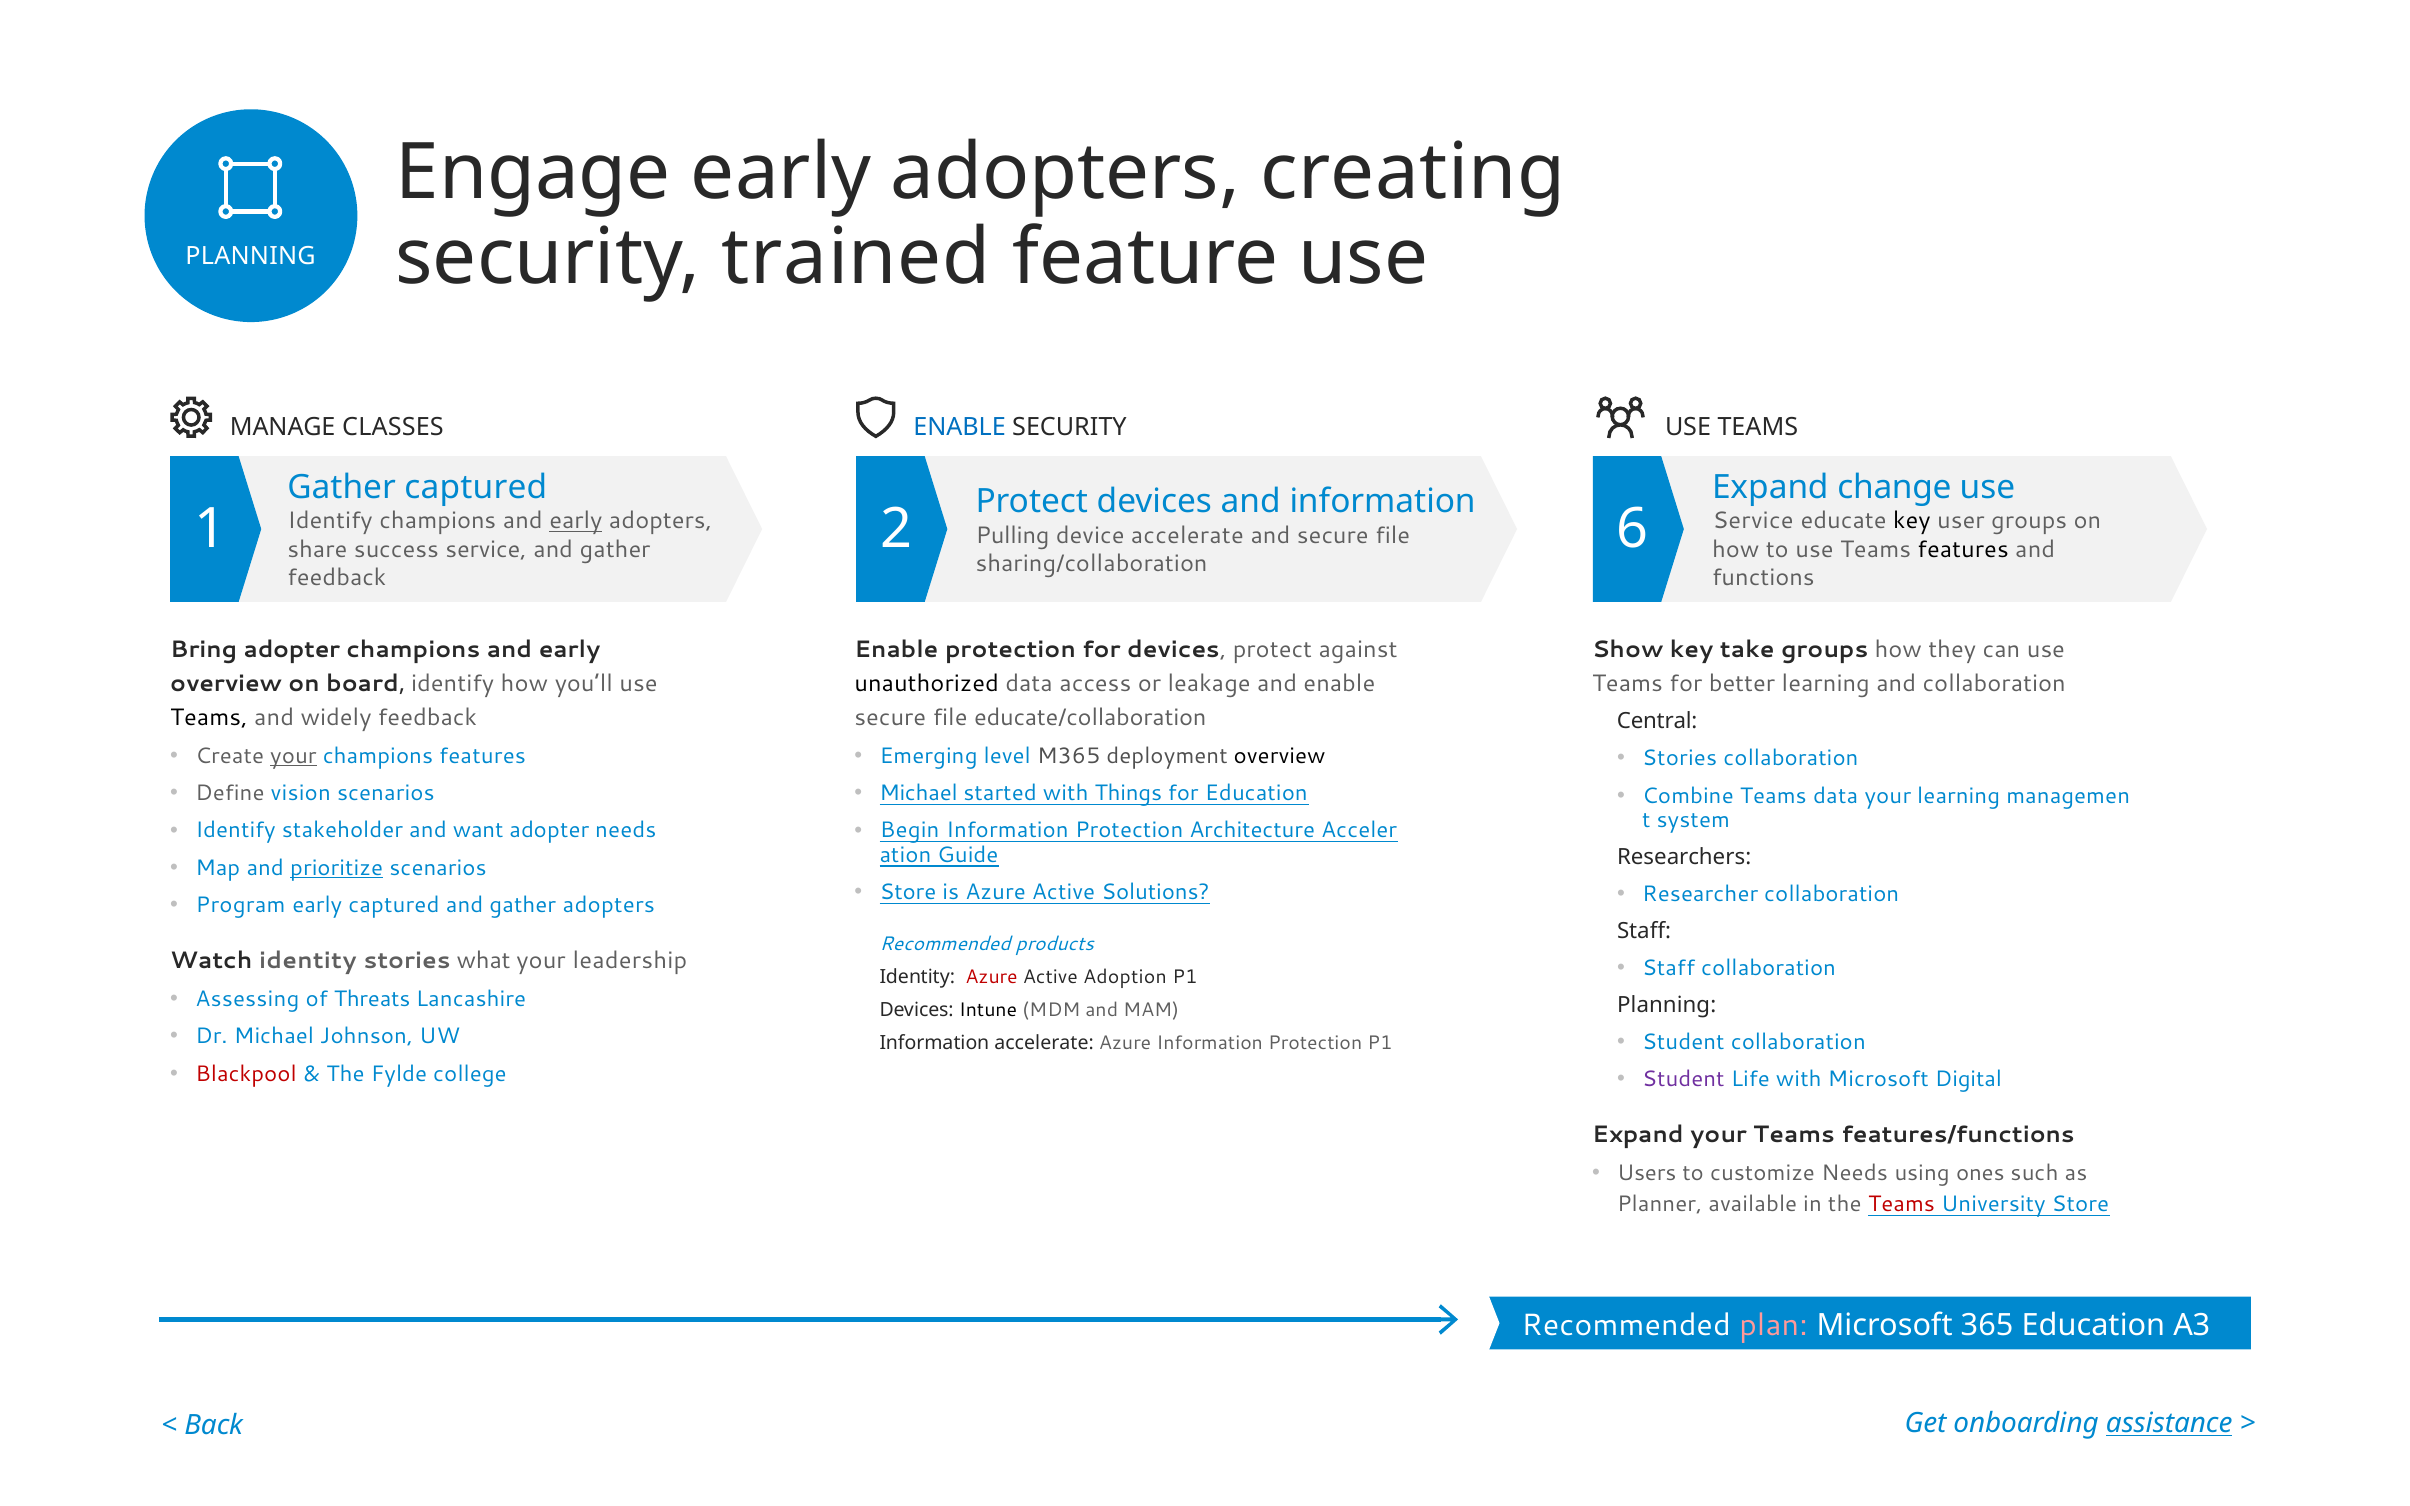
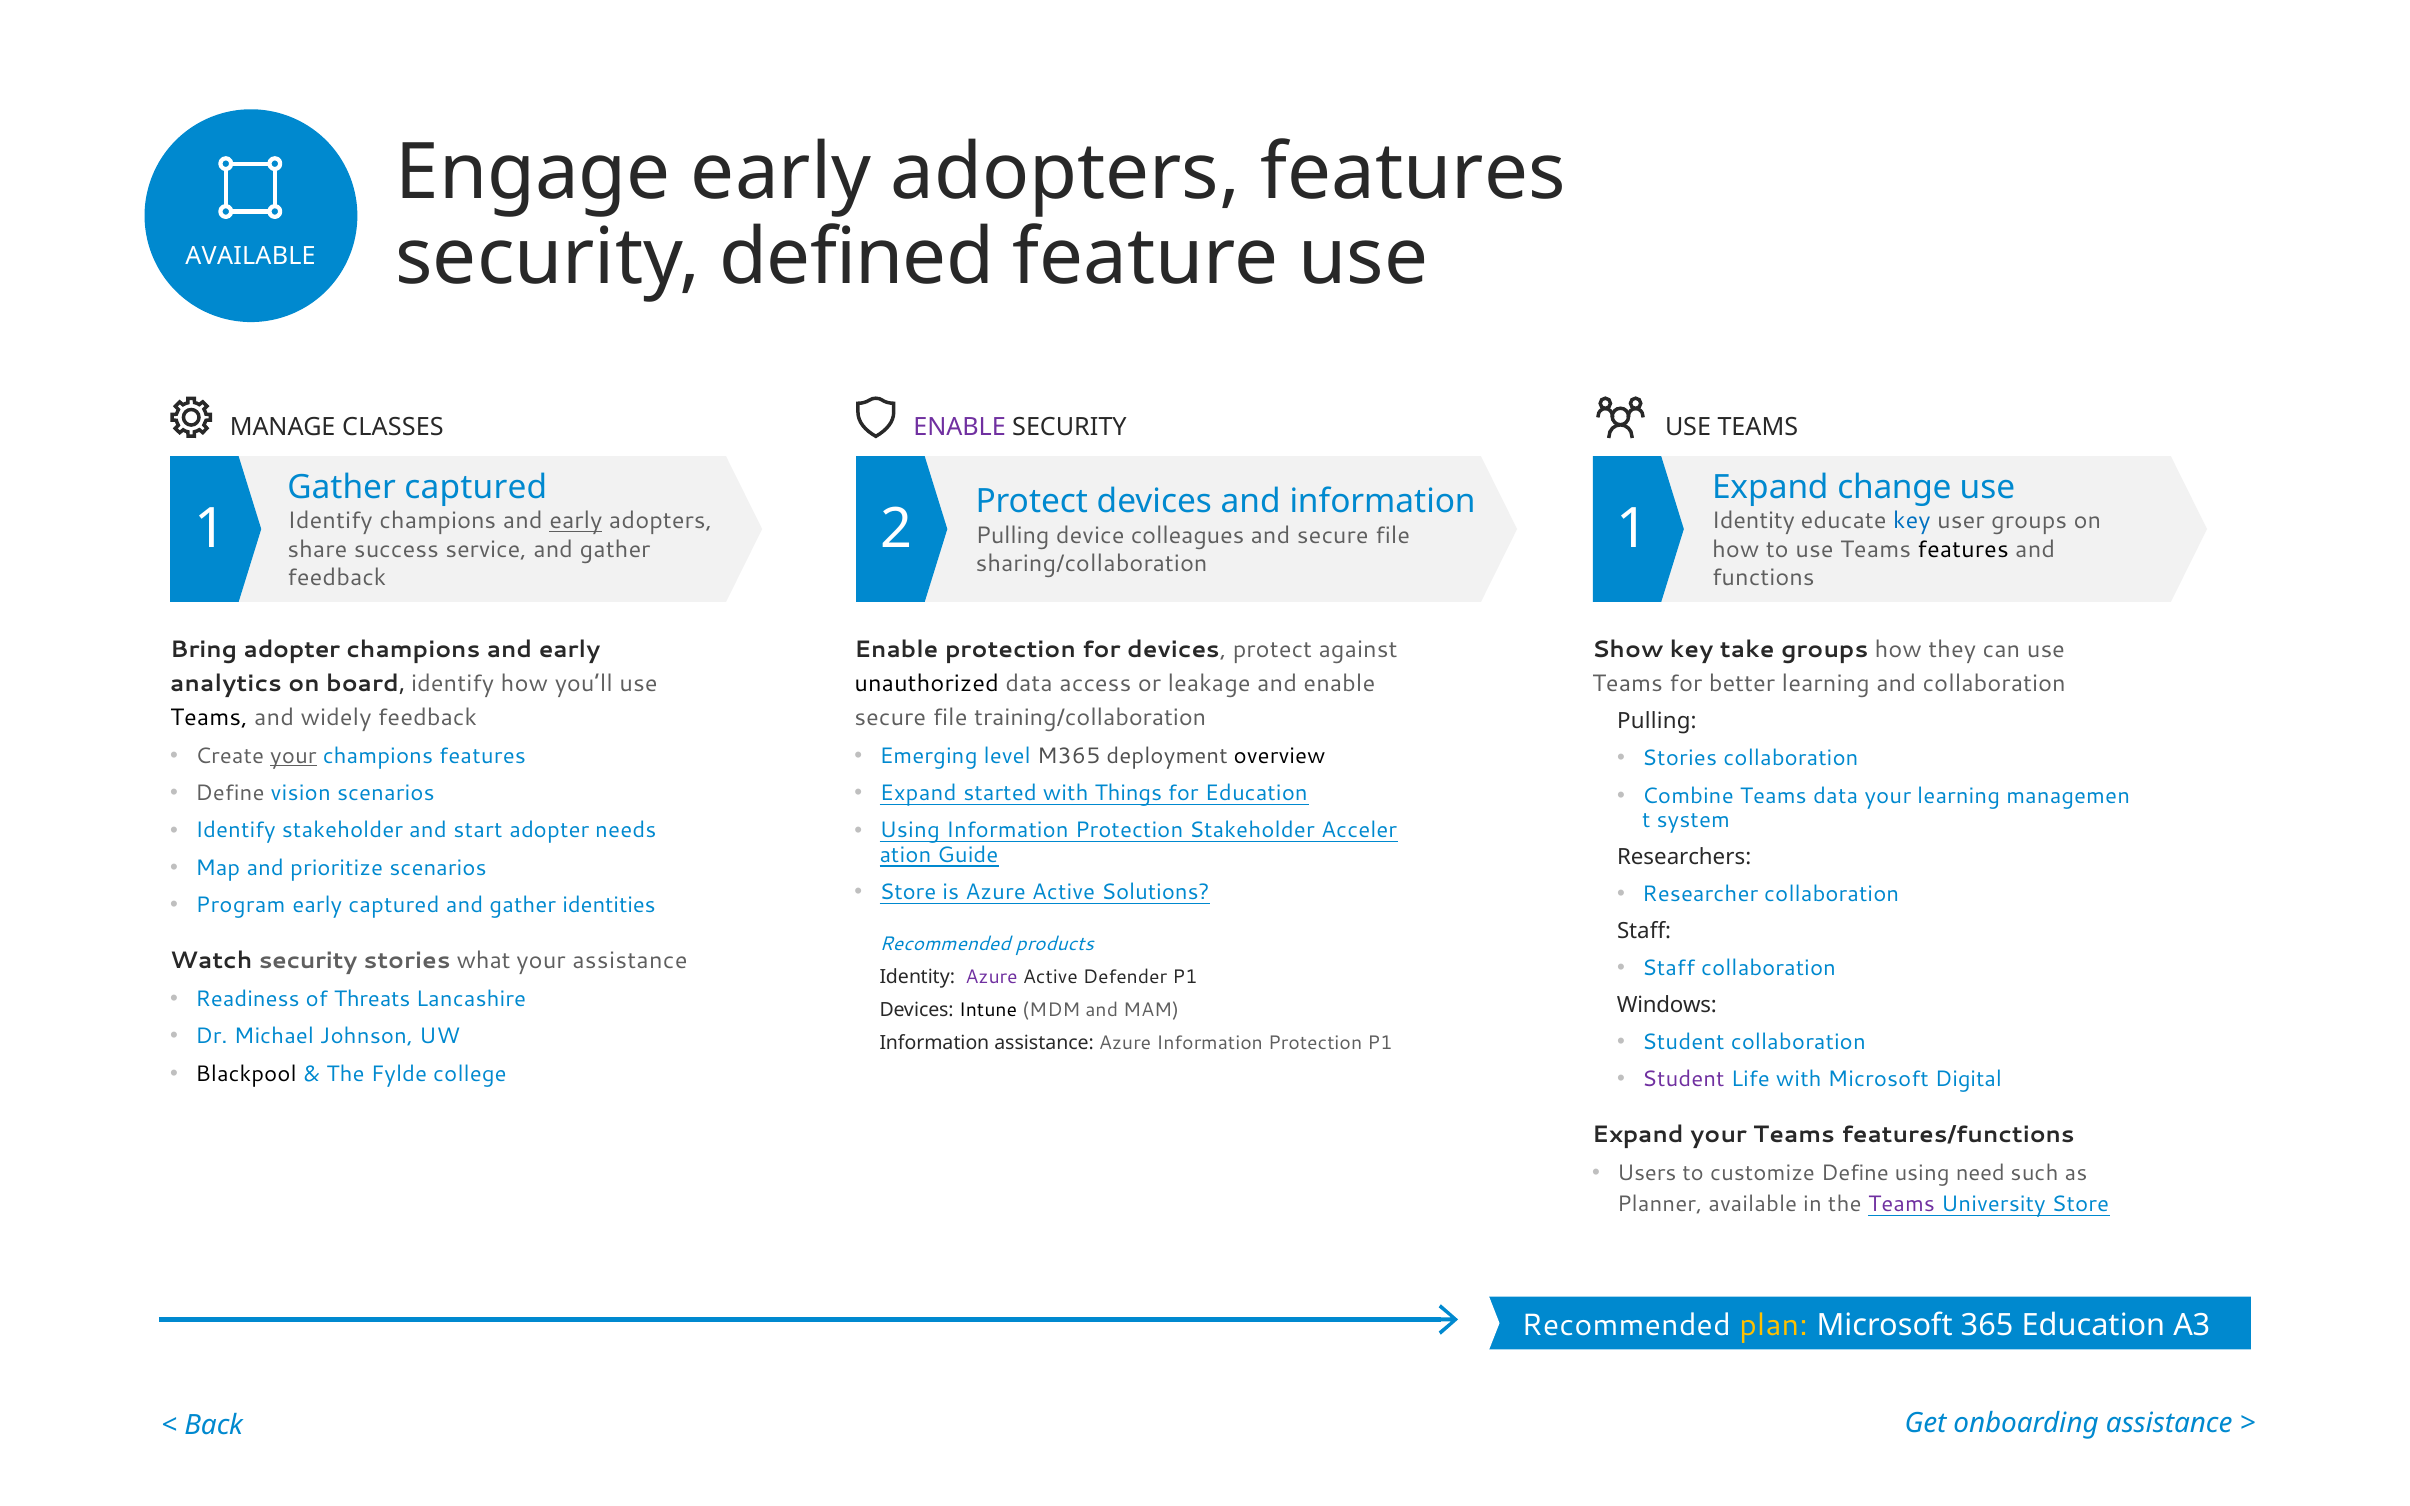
adopters creating: creating -> features
trained: trained -> defined
PLANNING at (251, 256): PLANNING -> AVAILABLE
ENABLE at (960, 427) colour: blue -> purple
Service at (1753, 521): Service -> Identity
key at (1912, 521) colour: black -> blue
2 6: 6 -> 1
device accelerate: accelerate -> colleagues
overview at (226, 684): overview -> analytics
educate/collaboration: educate/collaboration -> training/collaboration
Central at (1657, 722): Central -> Pulling
Michael at (918, 793): Michael -> Expand
want: want -> start
Begin at (910, 831): Begin -> Using
Protection Architecture: Architecture -> Stakeholder
prioritize underline: present -> none
gather adopters: adopters -> identities
Watch identity: identity -> security
your leadership: leadership -> assistance
Azure at (991, 977) colour: red -> purple
Adoption: Adoption -> Defender
Assessing: Assessing -> Readiness
Planning at (1667, 1005): Planning -> Windows
Information accelerate: accelerate -> assistance
Blackpool colour: red -> black
customize Needs: Needs -> Define
ones: ones -> need
Teams at (1902, 1205) colour: red -> purple
plan colour: pink -> yellow
assistance at (2169, 1424) underline: present -> none
